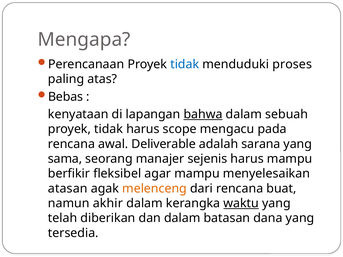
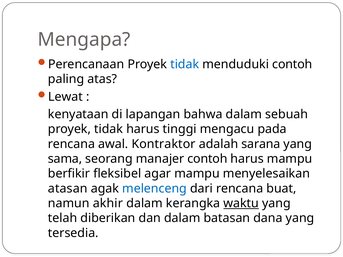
menduduki proses: proses -> contoh
Bebas: Bebas -> Lewat
bahwa underline: present -> none
scope: scope -> tinggi
Deliverable: Deliverable -> Kontraktor
manajer sejenis: sejenis -> contoh
melenceng colour: orange -> blue
